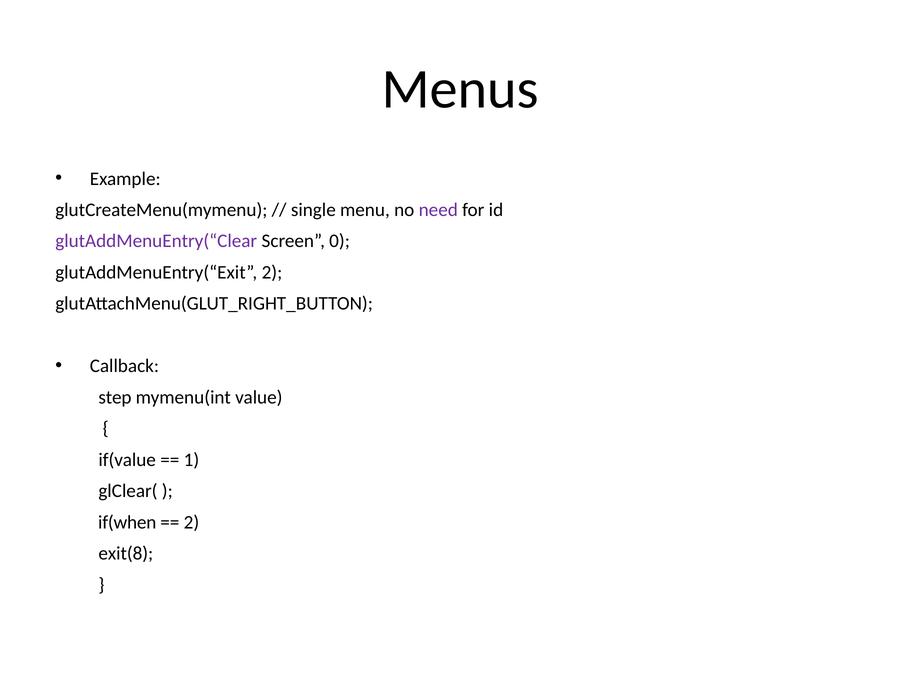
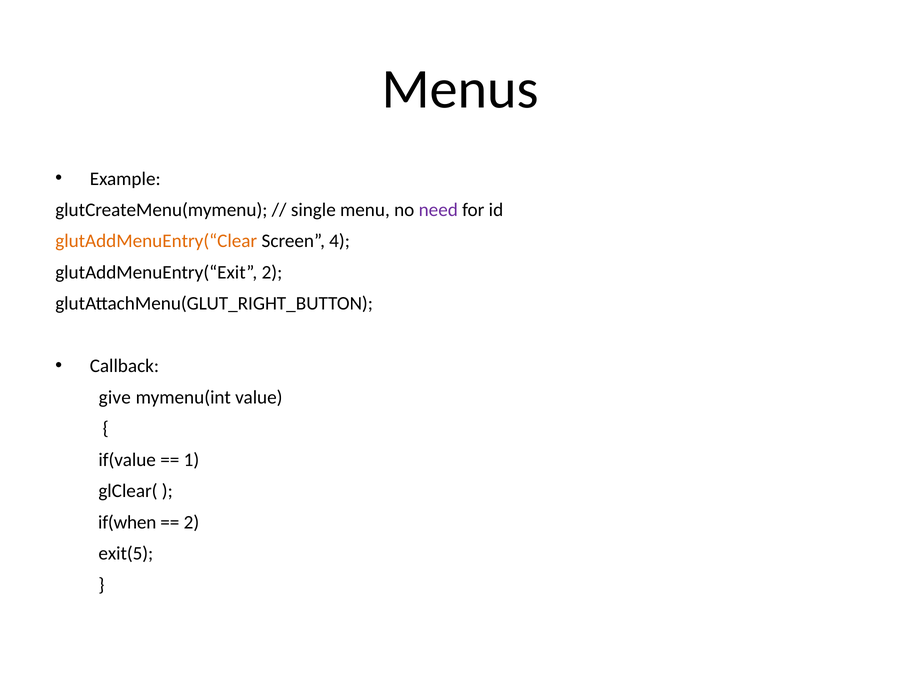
glutAddMenuEntry(“Clear colour: purple -> orange
0: 0 -> 4
step: step -> give
exit(8: exit(8 -> exit(5
